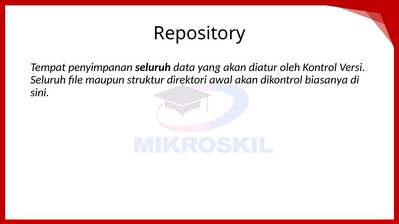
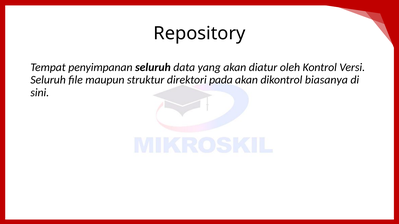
awal: awal -> pada
